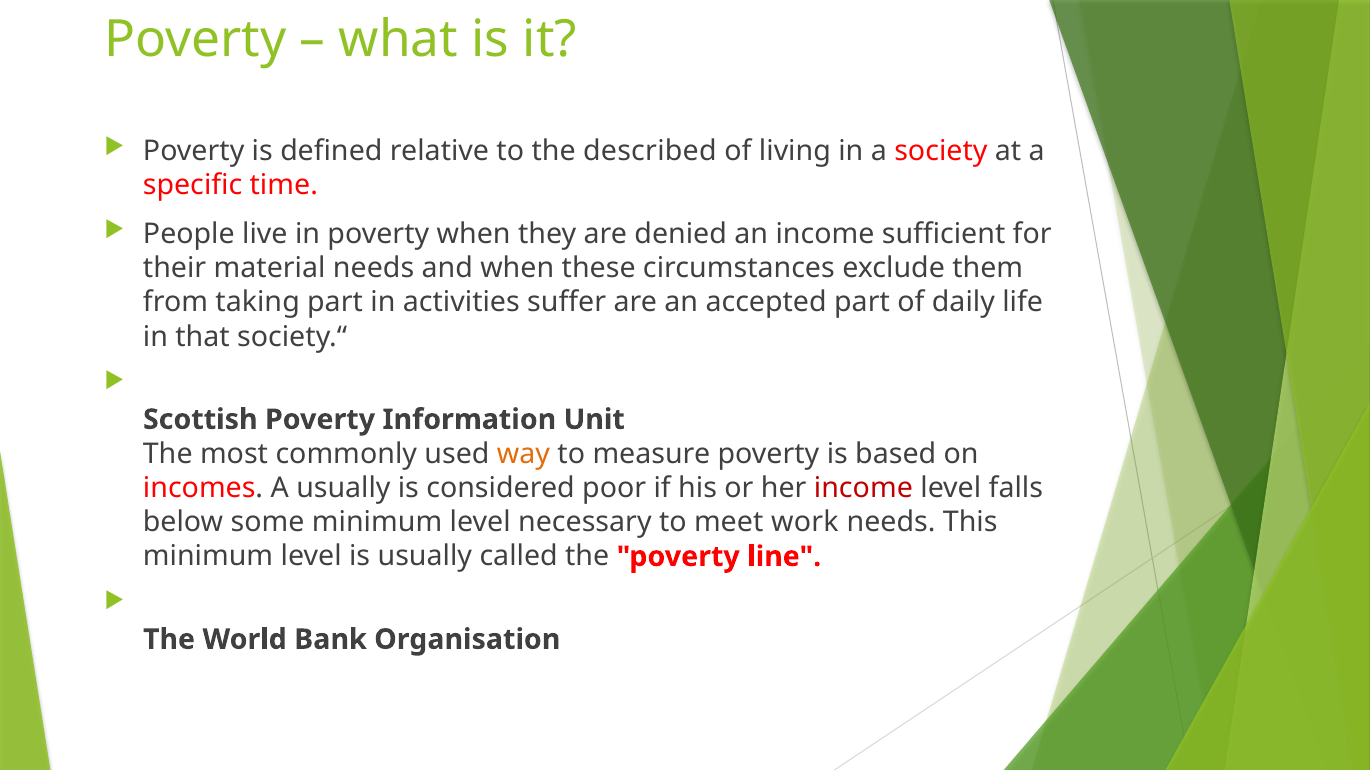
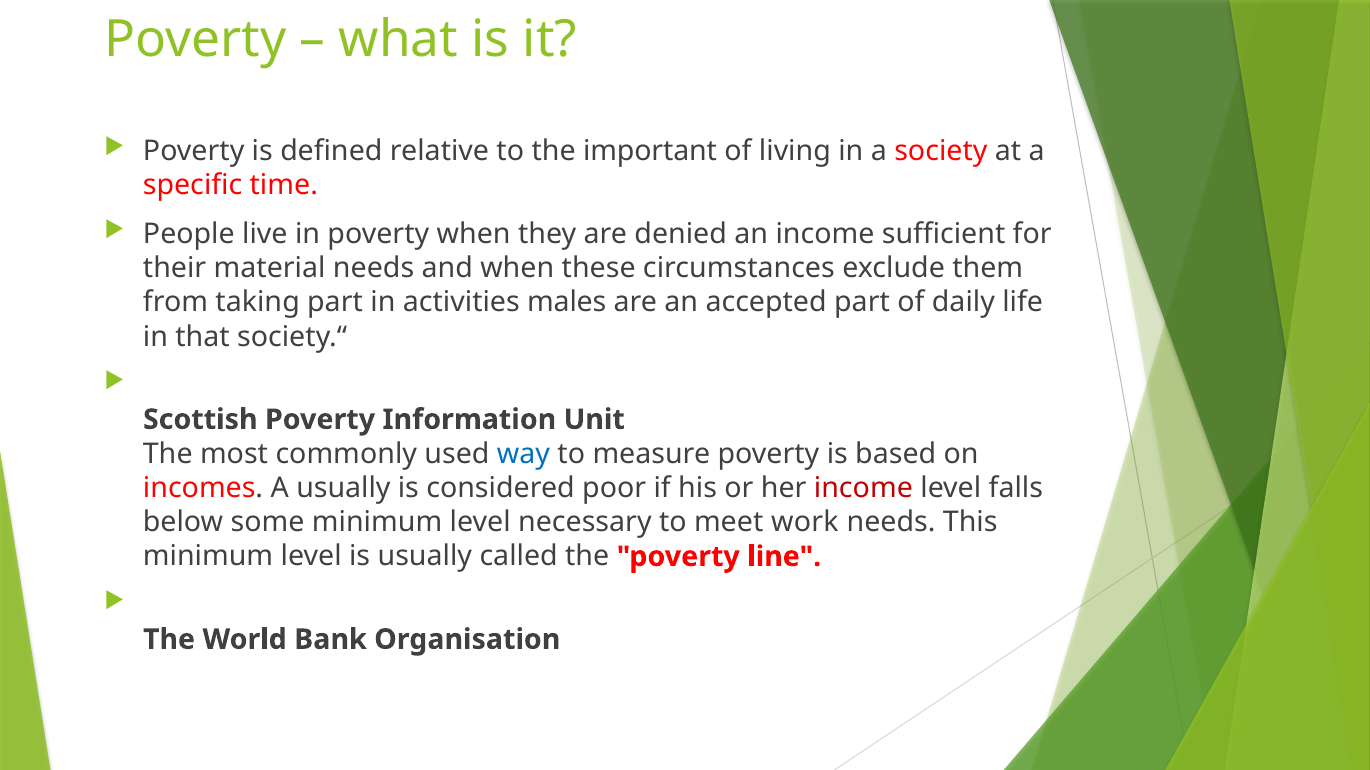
described: described -> important
suffer: suffer -> males
way colour: orange -> blue
